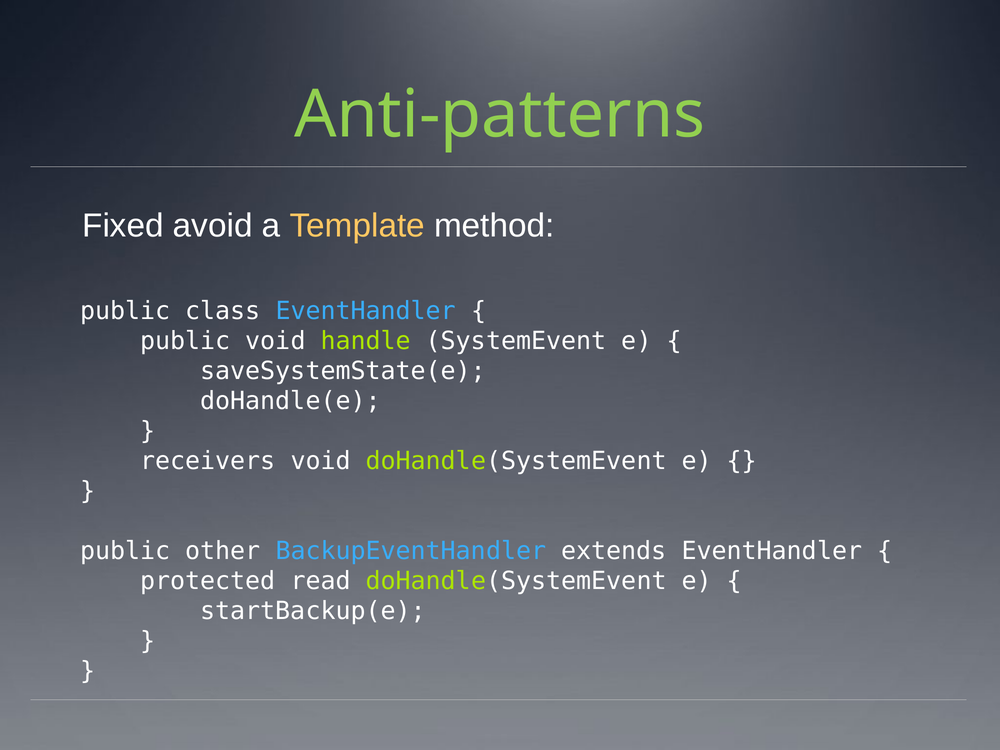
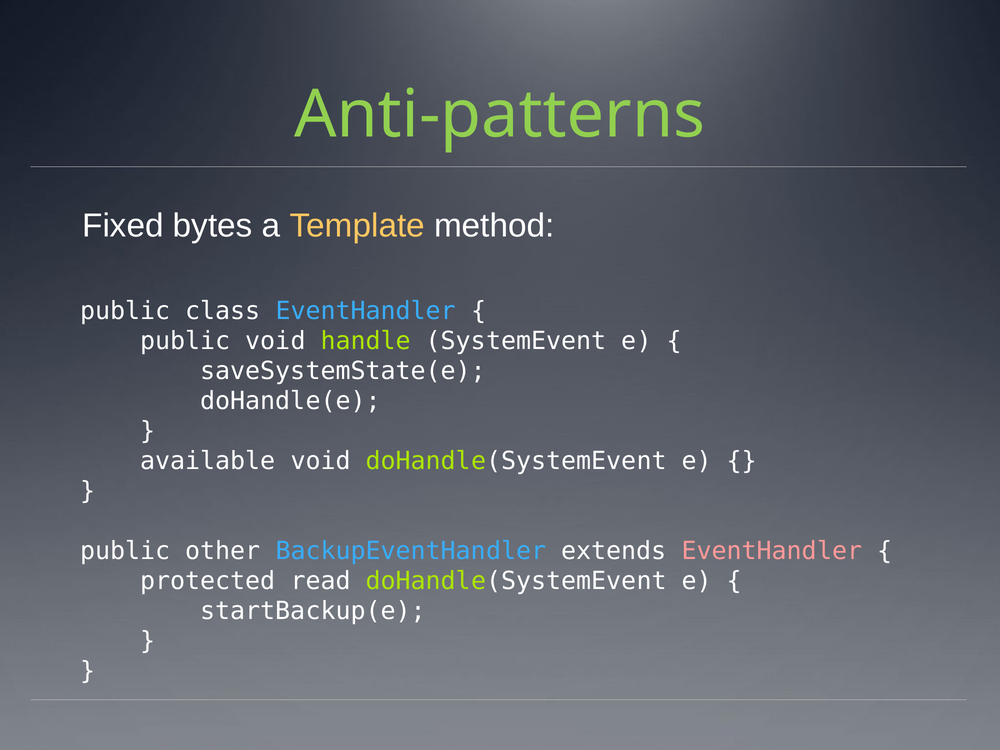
avoid: avoid -> bytes
receivers: receivers -> available
EventHandler at (772, 551) colour: white -> pink
